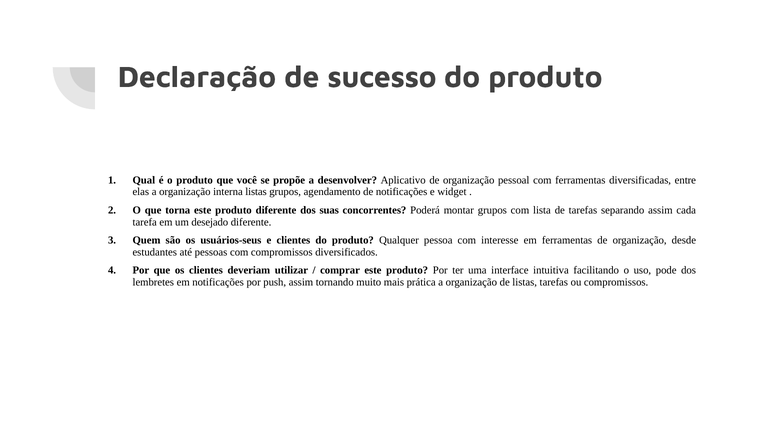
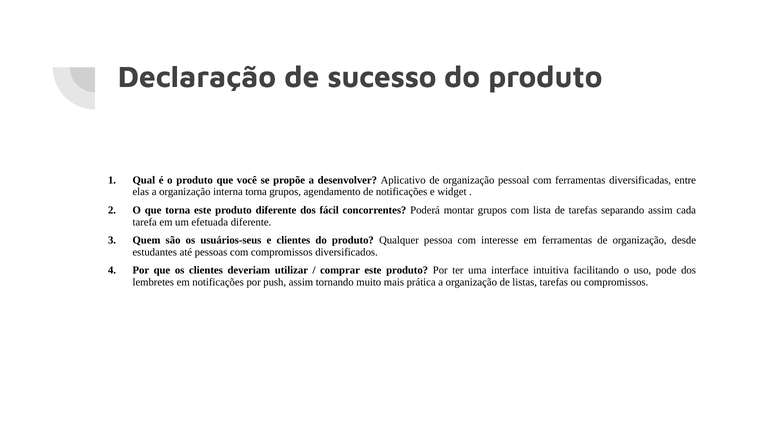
interna listas: listas -> torna
suas: suas -> fácil
desejado: desejado -> efetuada
